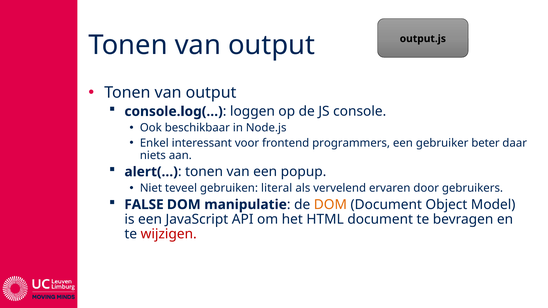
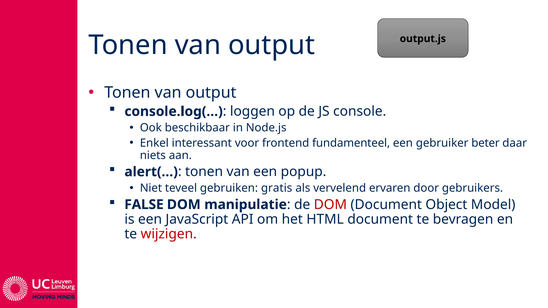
programmers: programmers -> fundamenteel
literal: literal -> gratis
DOM at (330, 205) colour: orange -> red
